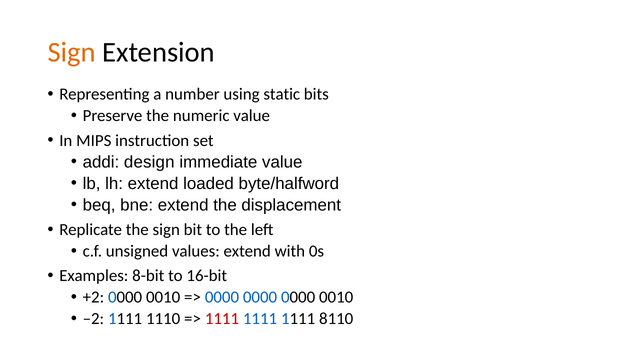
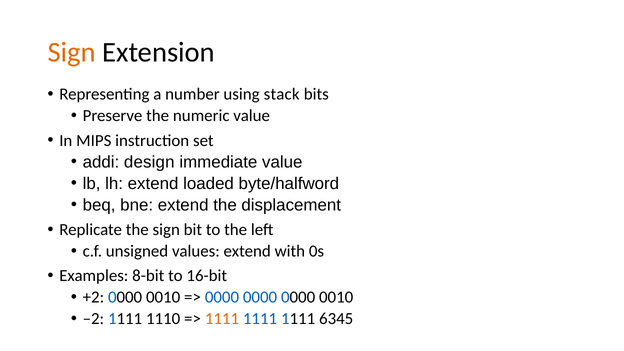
static: static -> stack
1111 at (222, 319) colour: red -> orange
8110: 8110 -> 6345
